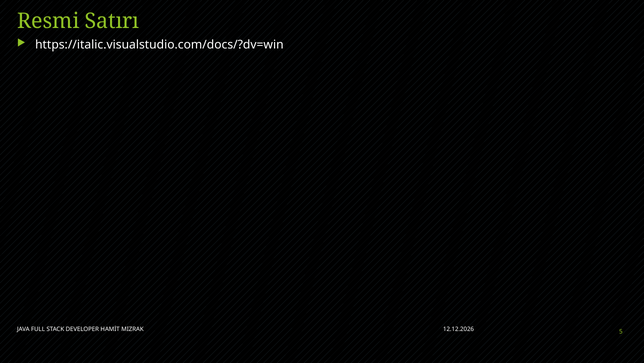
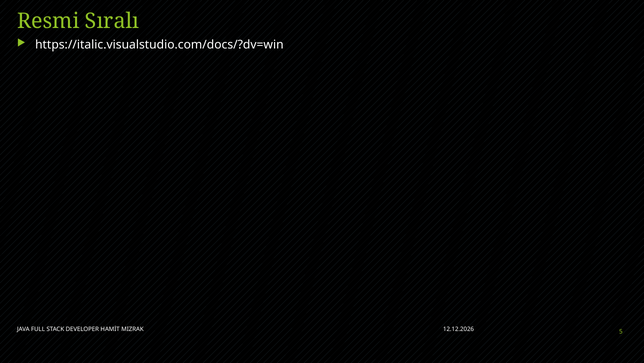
Satırı: Satırı -> Sıralı
